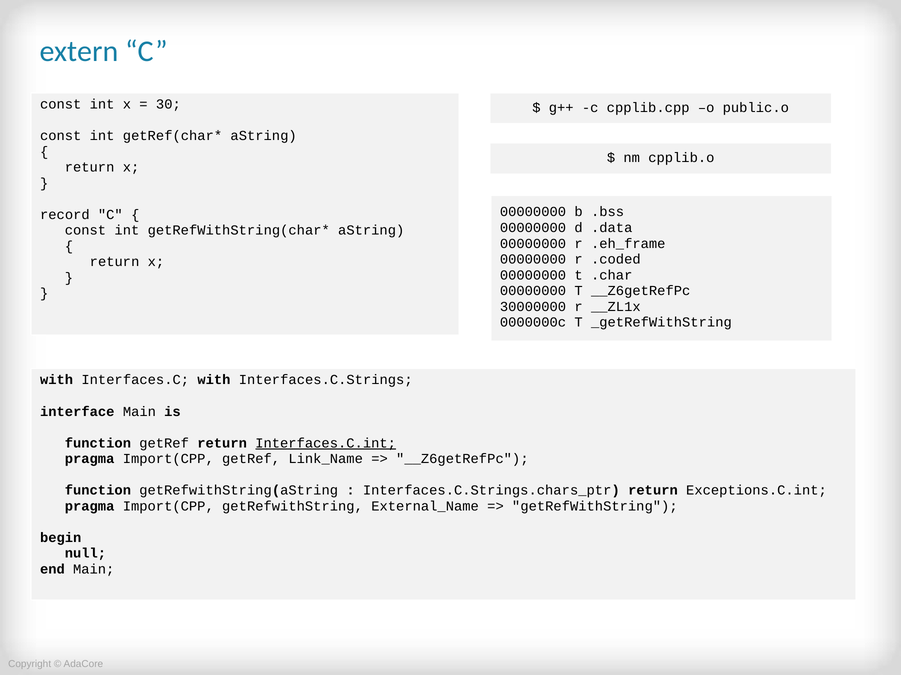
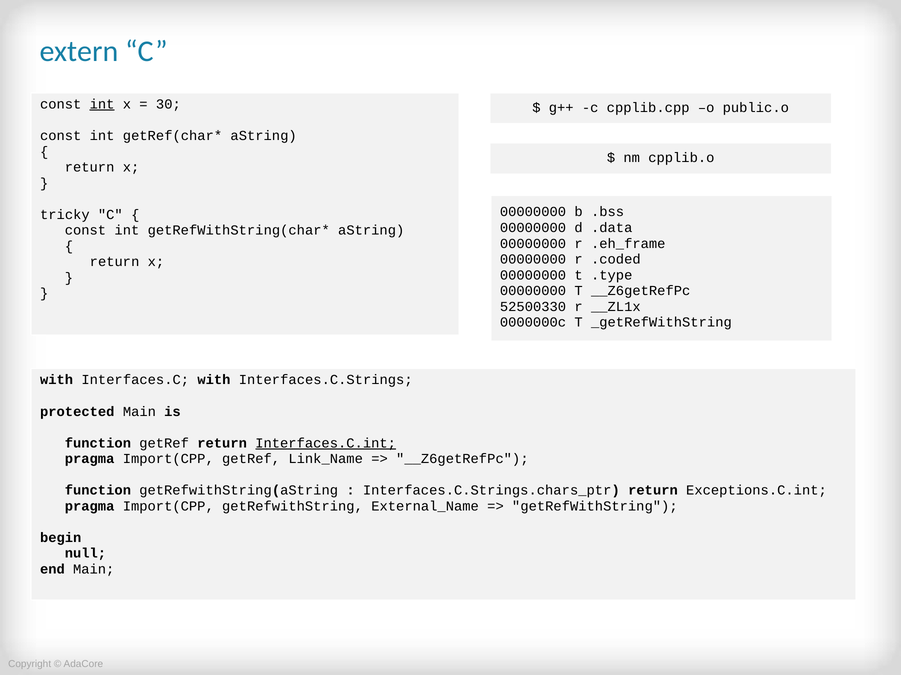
int at (102, 104) underline: none -> present
record: record -> tricky
.char: .char -> .type
30000000: 30000000 -> 52500330
interface: interface -> protected
